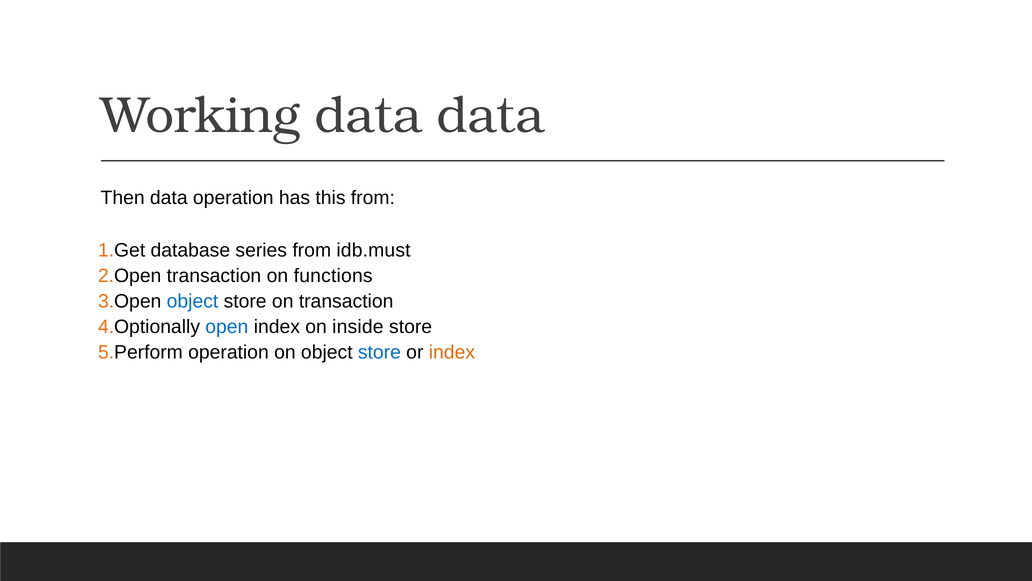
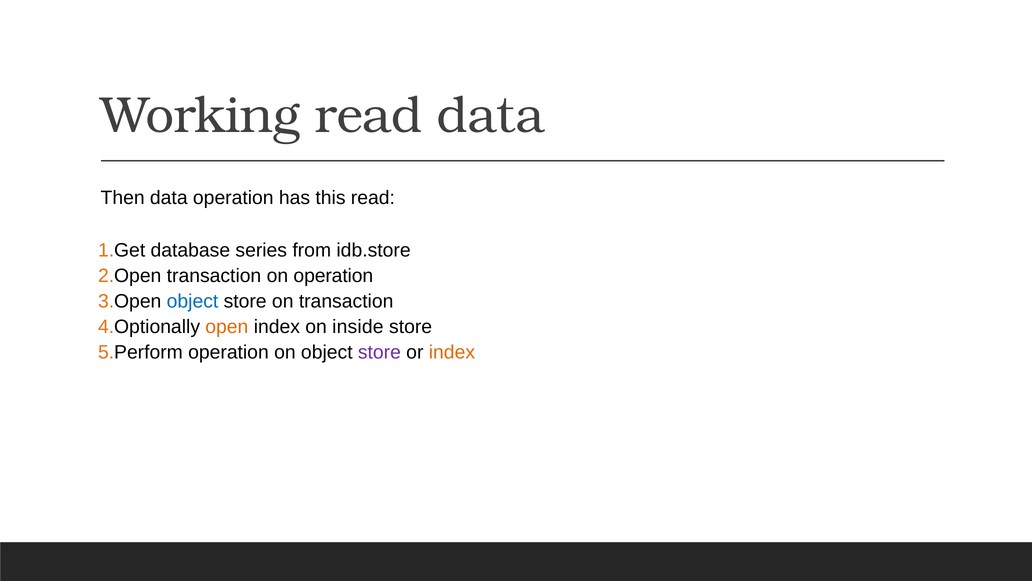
Working data: data -> read
this from: from -> read
idb.must: idb.must -> idb.store
on functions: functions -> operation
open colour: blue -> orange
store at (379, 352) colour: blue -> purple
